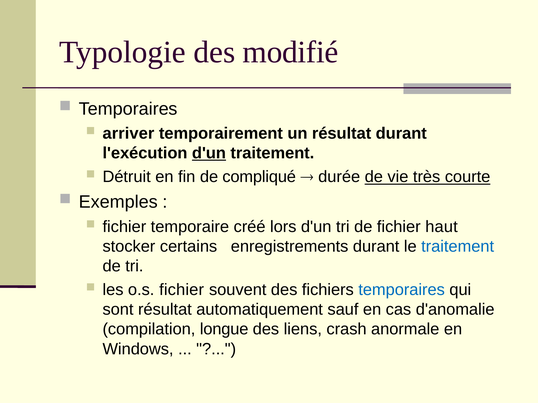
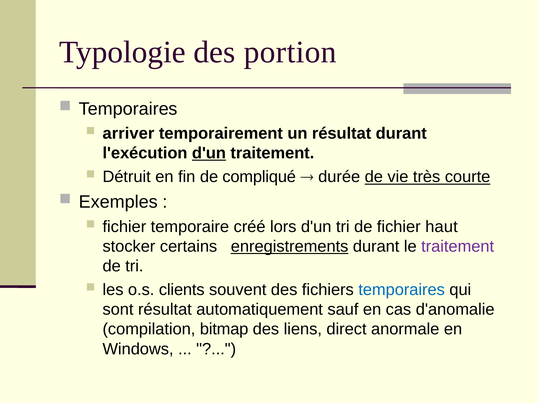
modifié: modifié -> portion
enregistrements underline: none -> present
traitement at (458, 247) colour: blue -> purple
o.s fichier: fichier -> clients
longue: longue -> bitmap
crash: crash -> direct
